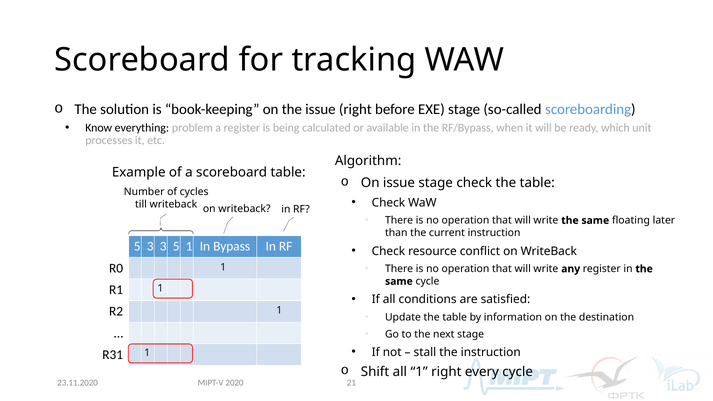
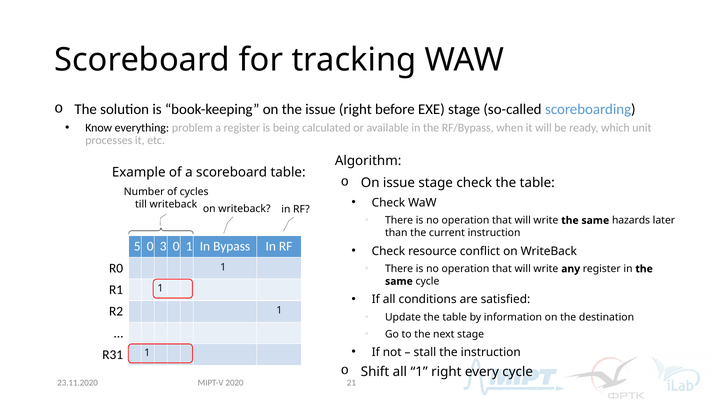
floating: floating -> hazards
5 3: 3 -> 0
3 5: 5 -> 0
